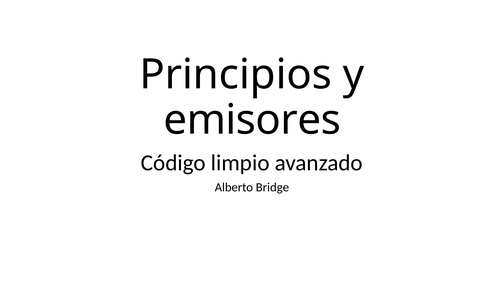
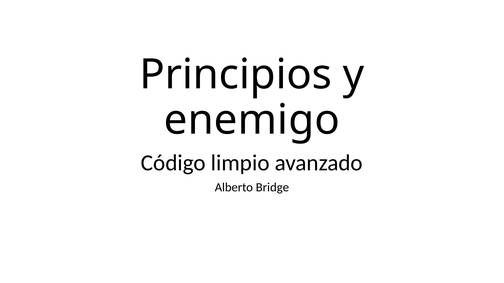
emisores: emisores -> enemigo
